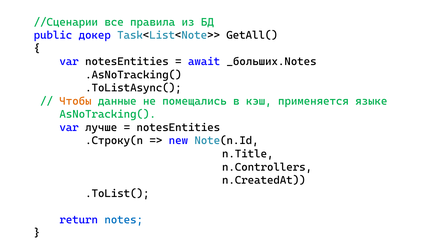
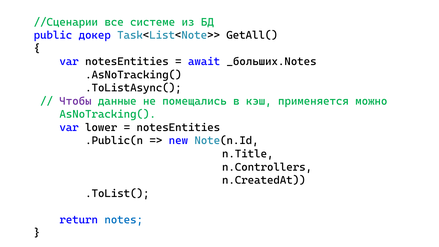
правила: правила -> системе
Чтобы colour: orange -> purple
языке: языке -> можно
лучше: лучше -> lower
.Строку(n: .Строку(n -> .Public(n
